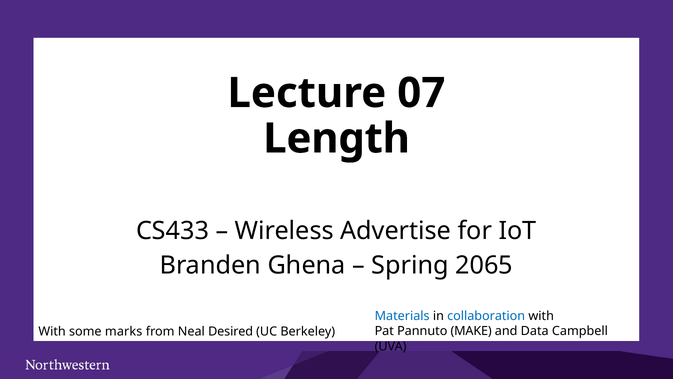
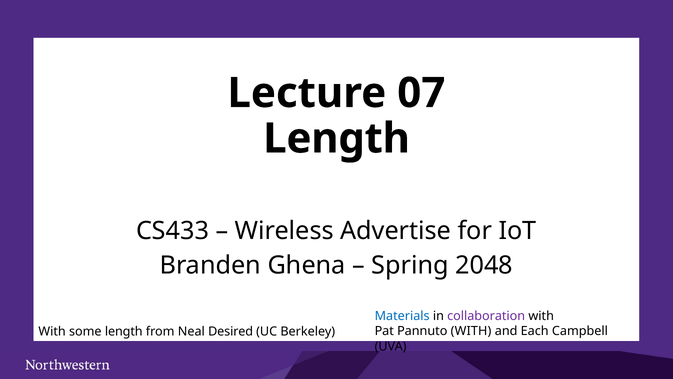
2065: 2065 -> 2048
collaboration colour: blue -> purple
Pannuto MAKE: MAKE -> WITH
Data: Data -> Each
some marks: marks -> length
